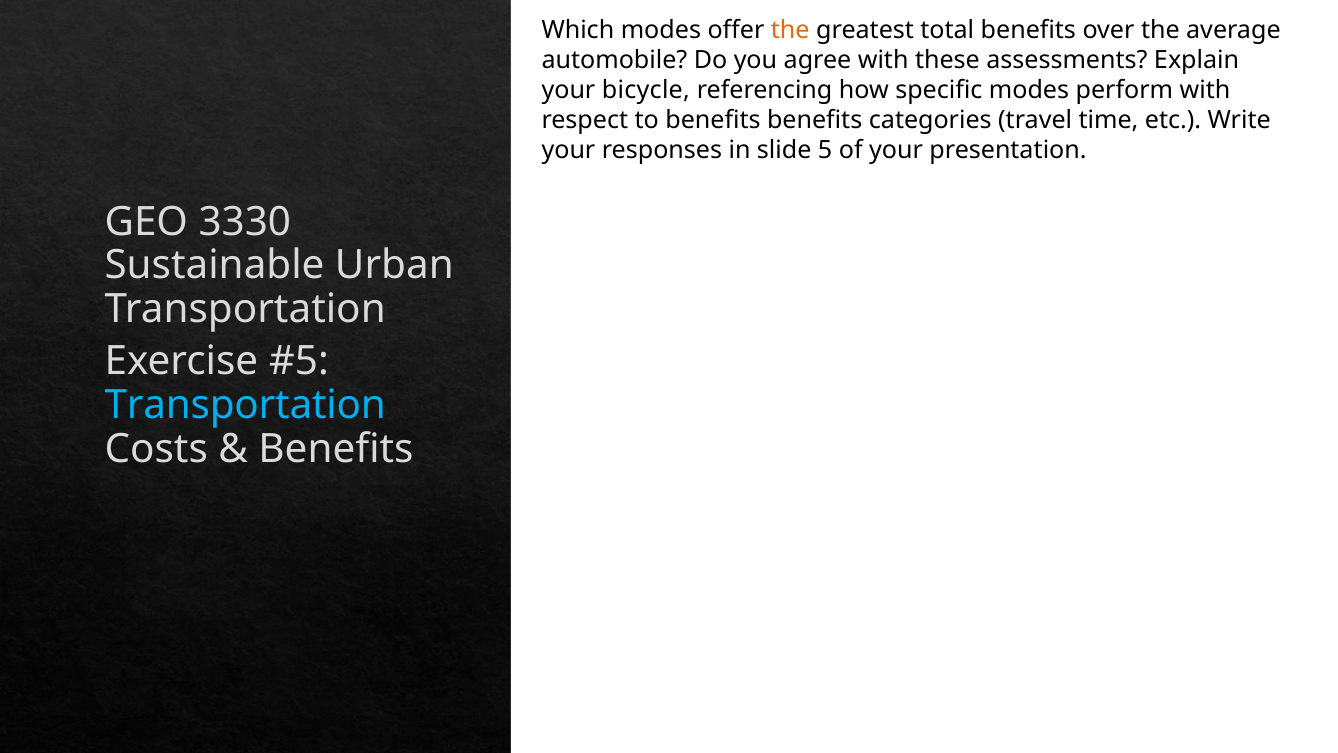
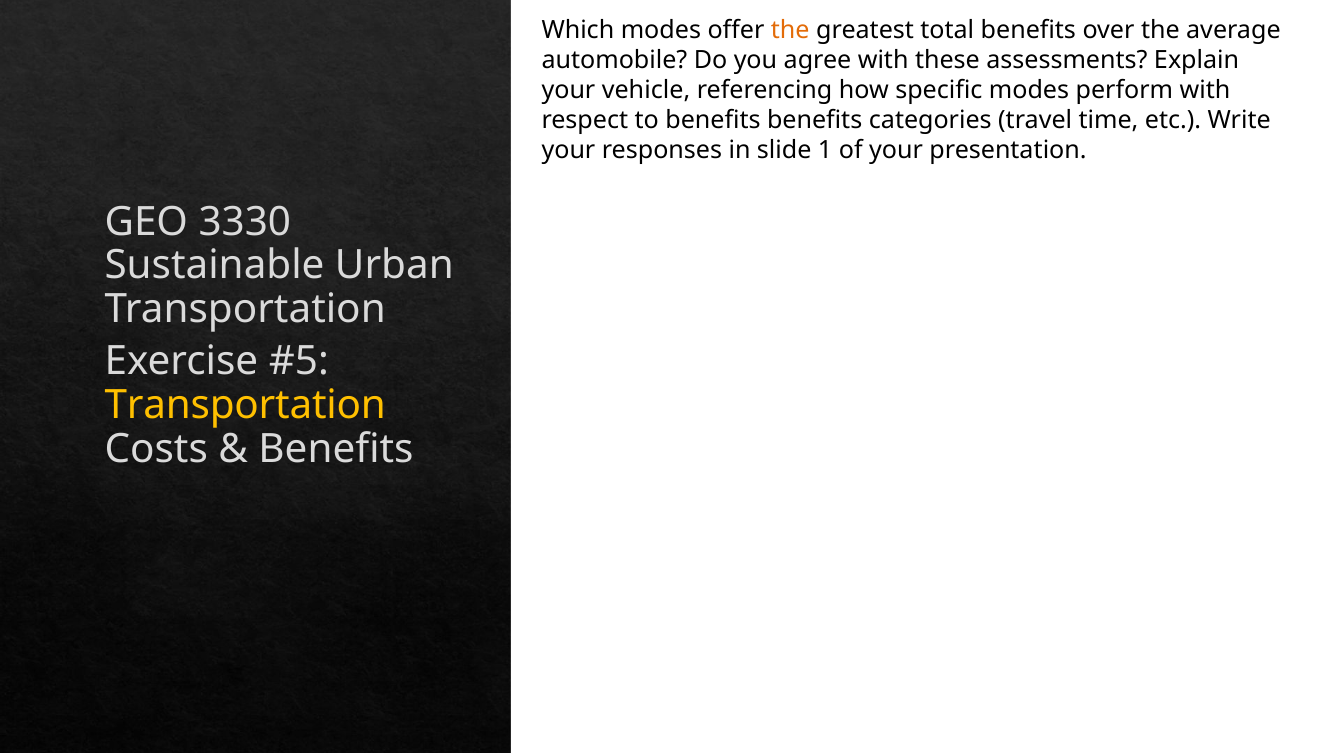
bicycle: bicycle -> vehicle
5: 5 -> 1
Transportation at (245, 405) colour: light blue -> yellow
